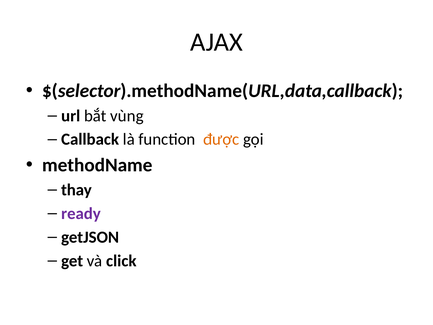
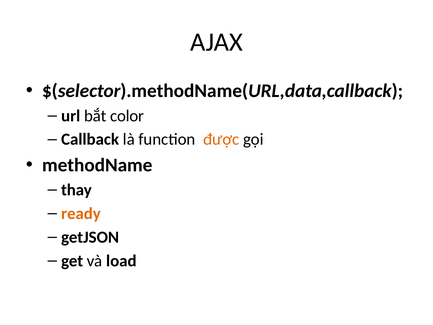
vùng: vùng -> color
ready colour: purple -> orange
click: click -> load
